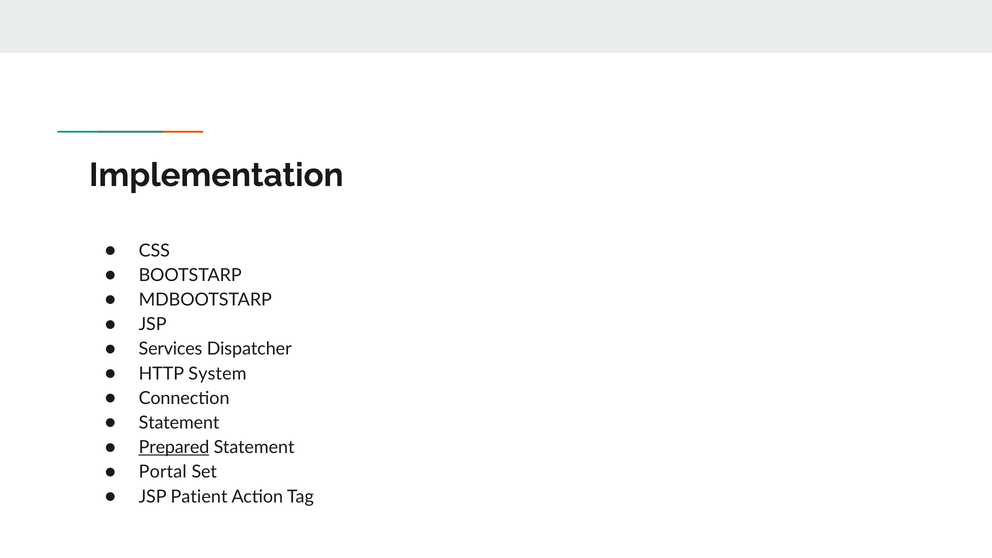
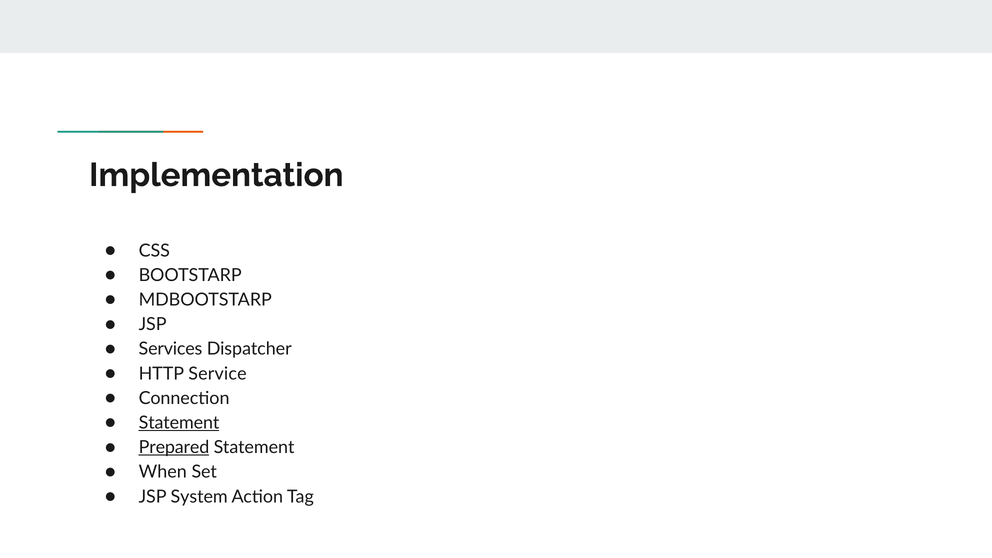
System: System -> Service
Statement at (179, 423) underline: none -> present
Portal: Portal -> When
Patient: Patient -> System
